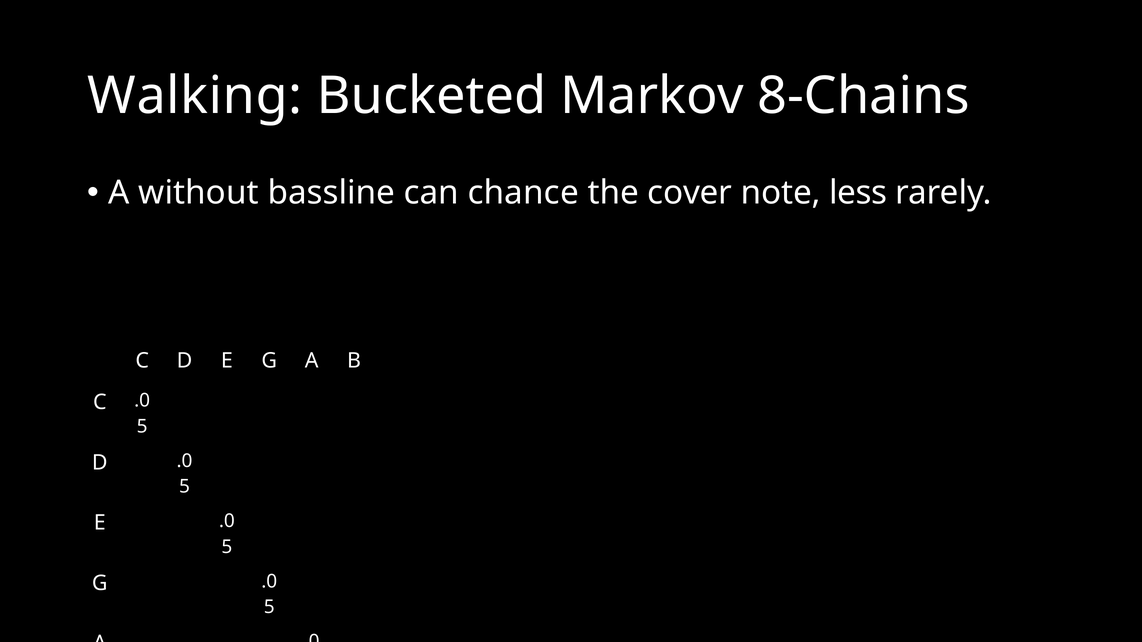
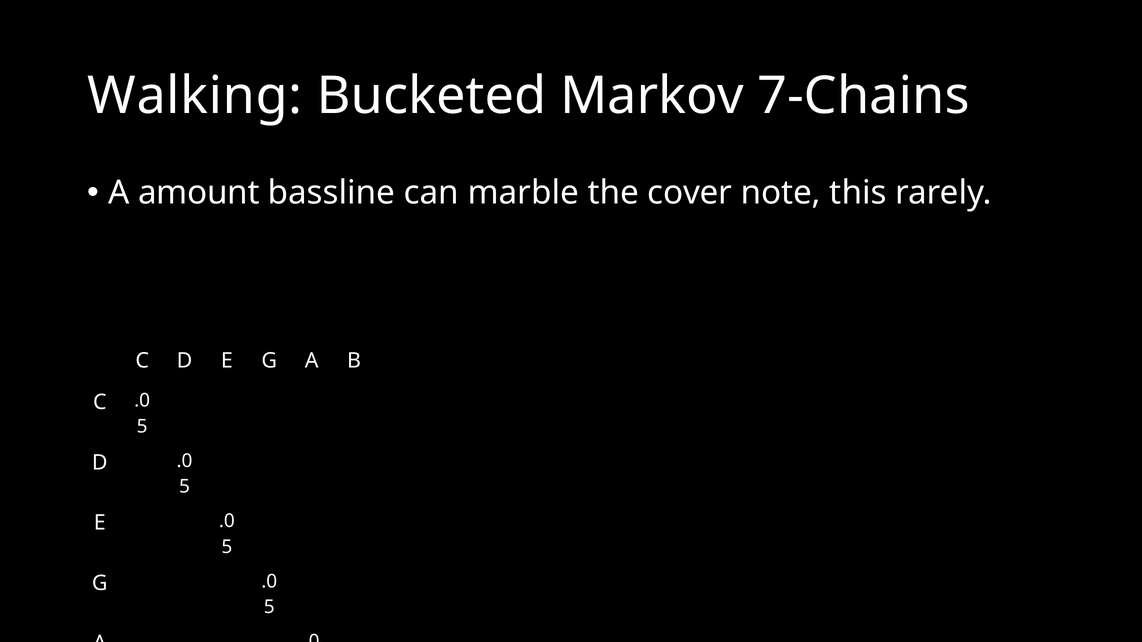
8-Chains: 8-Chains -> 7-Chains
without: without -> amount
chance: chance -> marble
less: less -> this
